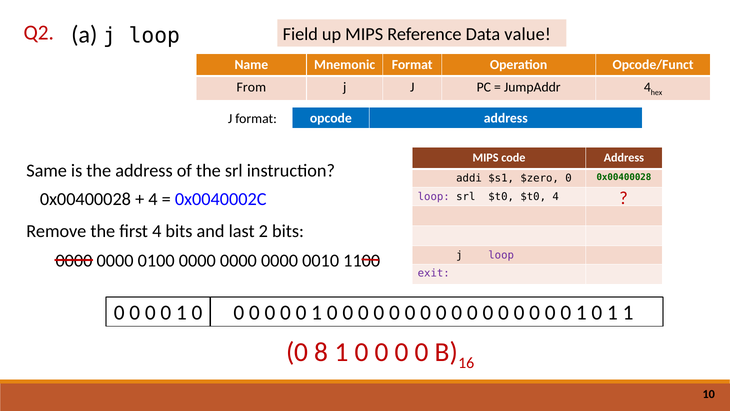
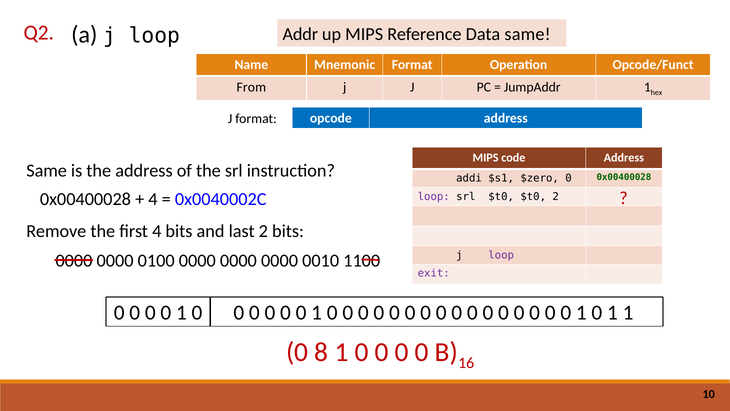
Field: Field -> Addr
Data value: value -> same
JumpAddr 4: 4 -> 1
$t0 4: 4 -> 2
